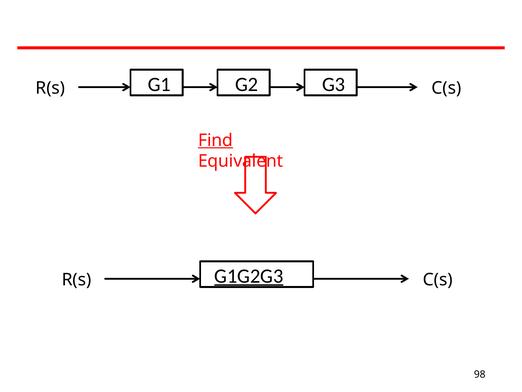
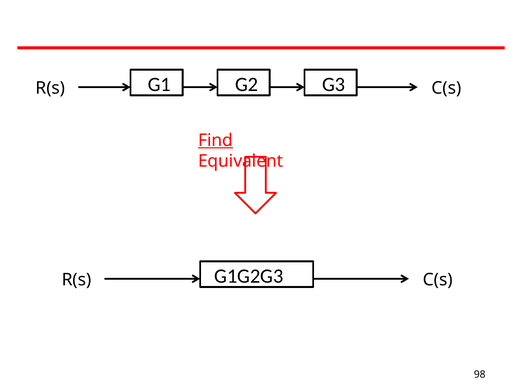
G1G2G3 underline: present -> none
